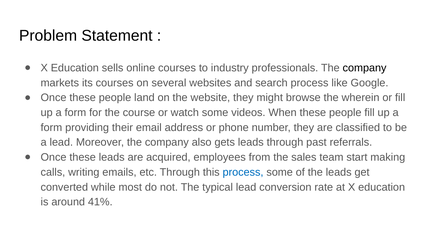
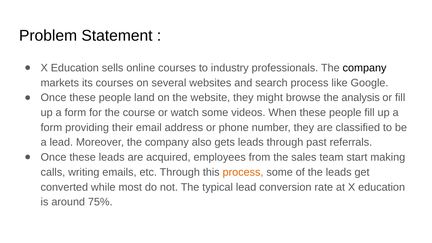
wherein: wherein -> analysis
process at (243, 172) colour: blue -> orange
41%: 41% -> 75%
